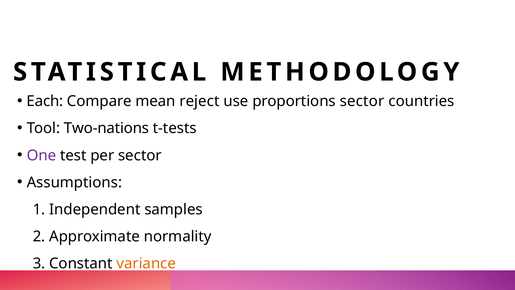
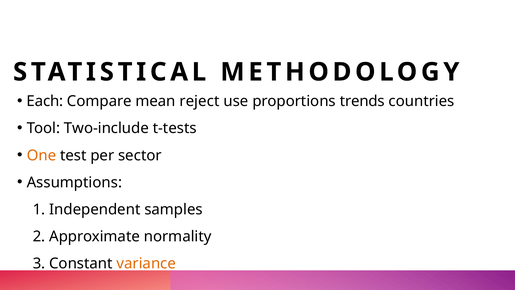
proportions sector: sector -> trends
Two-nations: Two-nations -> Two-include
One colour: purple -> orange
